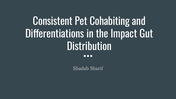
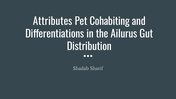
Consistent: Consistent -> Attributes
Impact: Impact -> Ailurus
